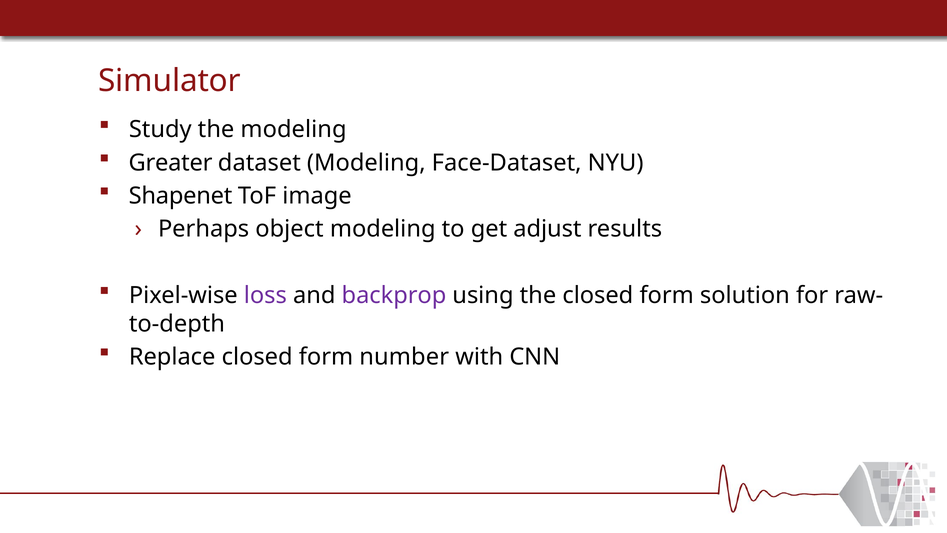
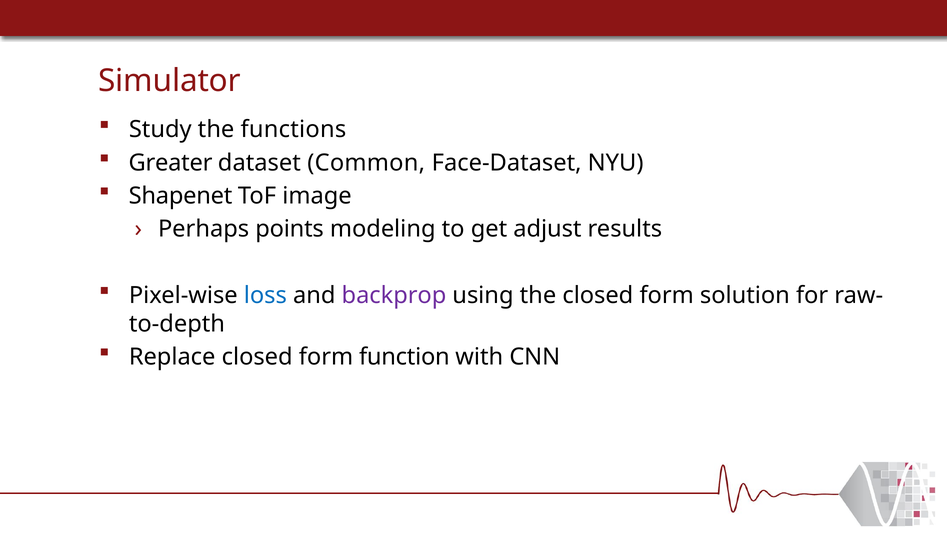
the modeling: modeling -> functions
dataset Modeling: Modeling -> Common
object: object -> points
loss colour: purple -> blue
number: number -> function
